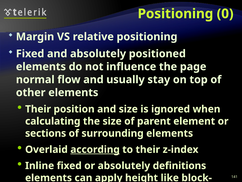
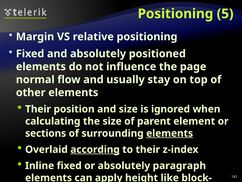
0: 0 -> 5
elements at (170, 133) underline: none -> present
definitions: definitions -> paragraph
